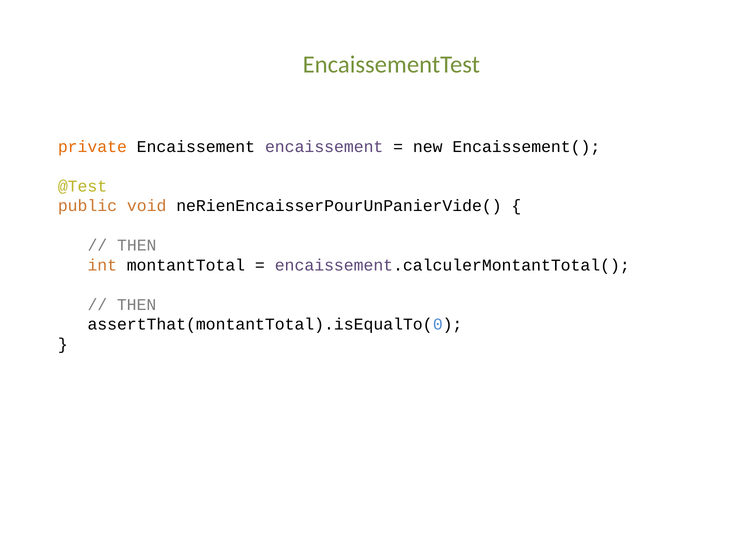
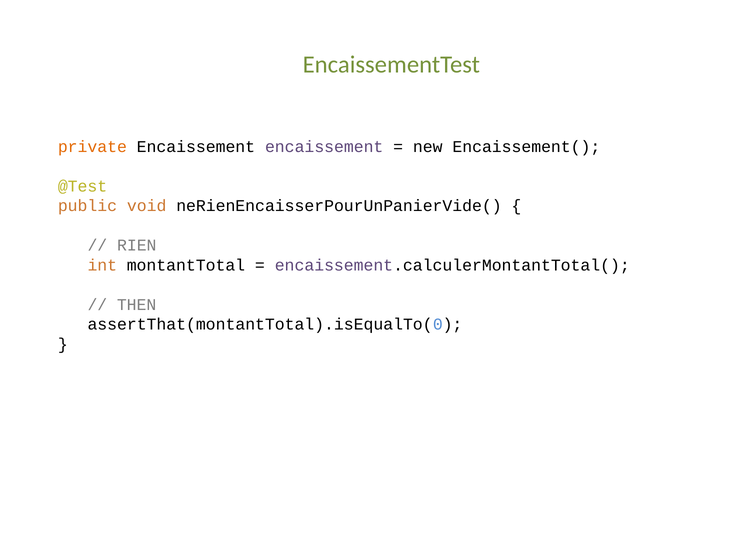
THEN at (137, 246): THEN -> RIEN
